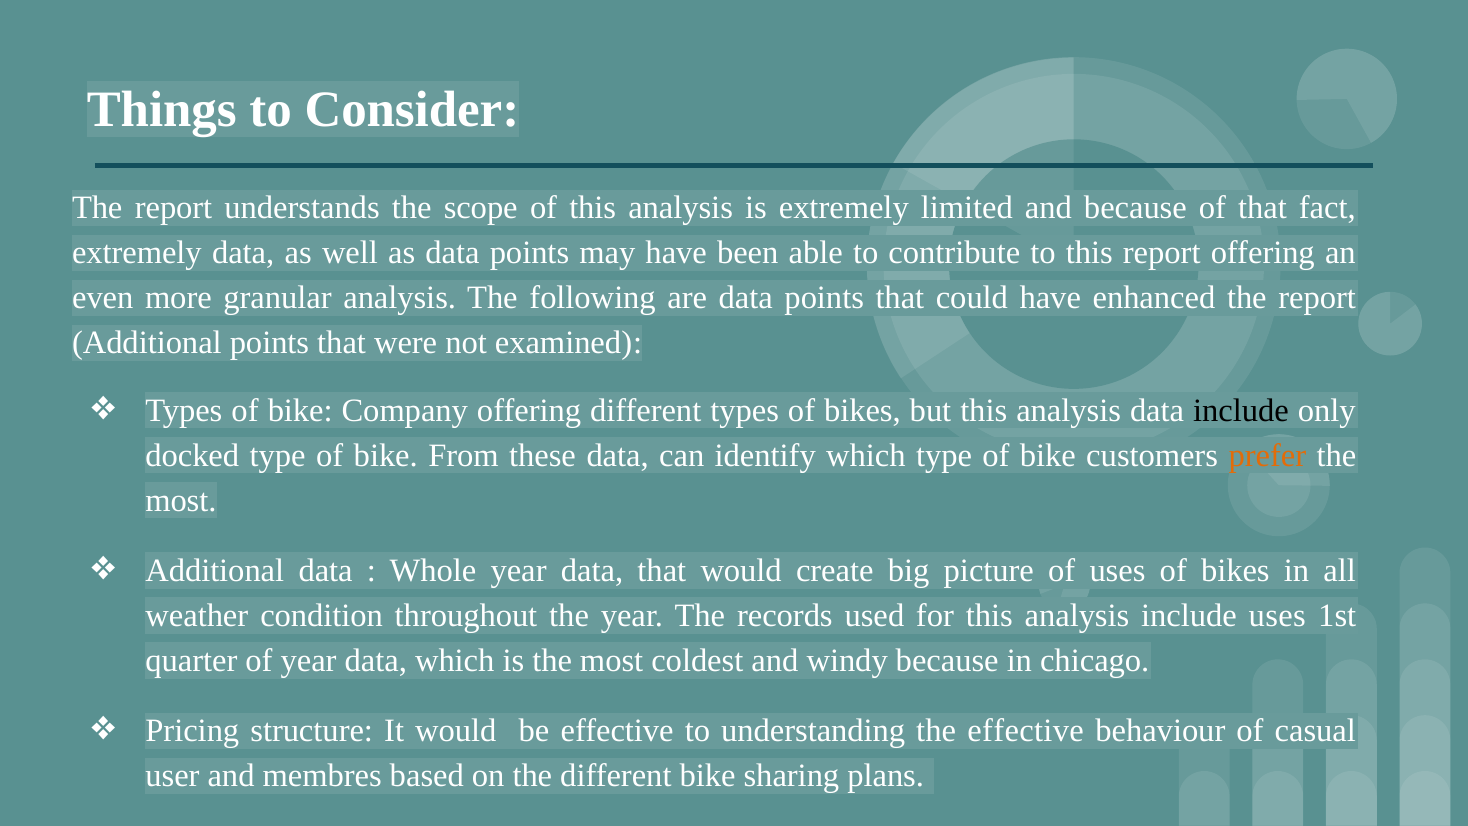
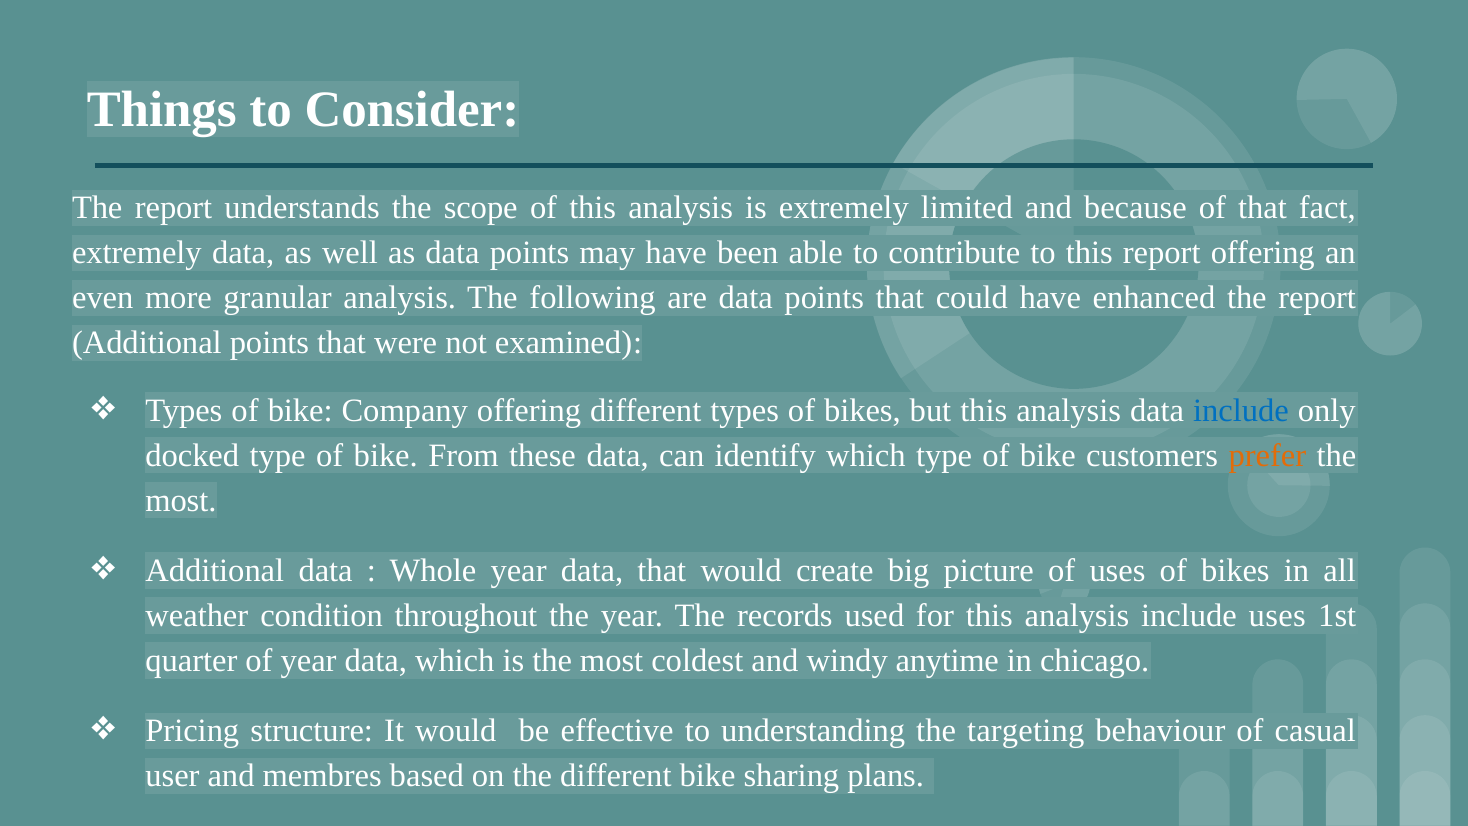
include at (1241, 410) colour: black -> blue
windy because: because -> anytime
the effective: effective -> targeting
